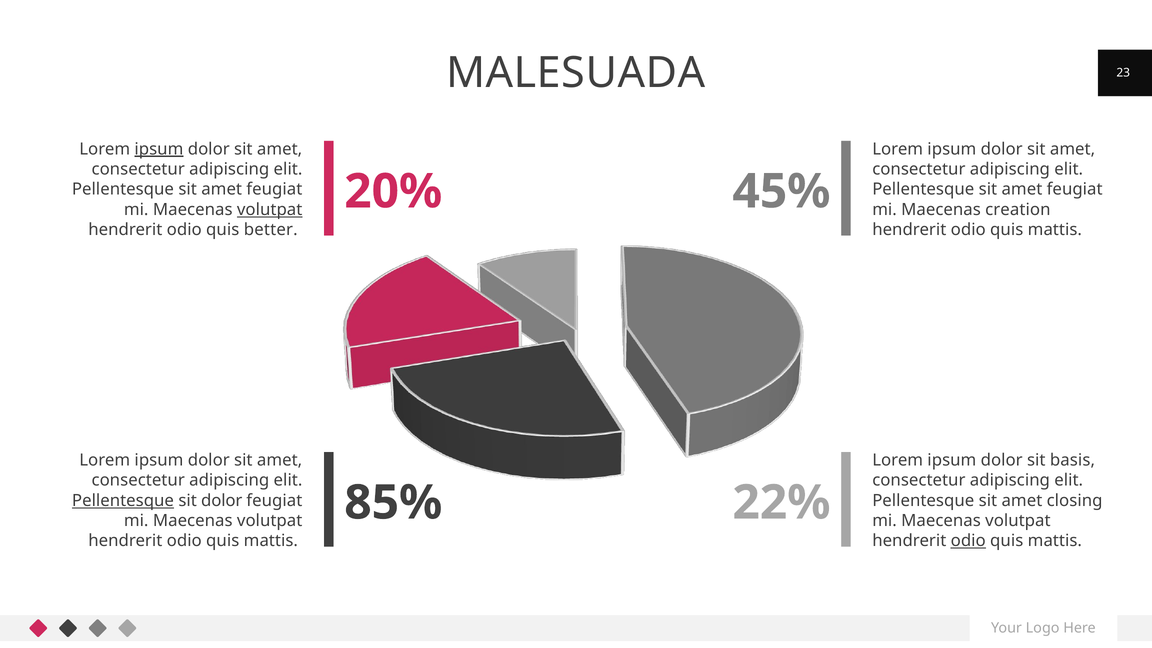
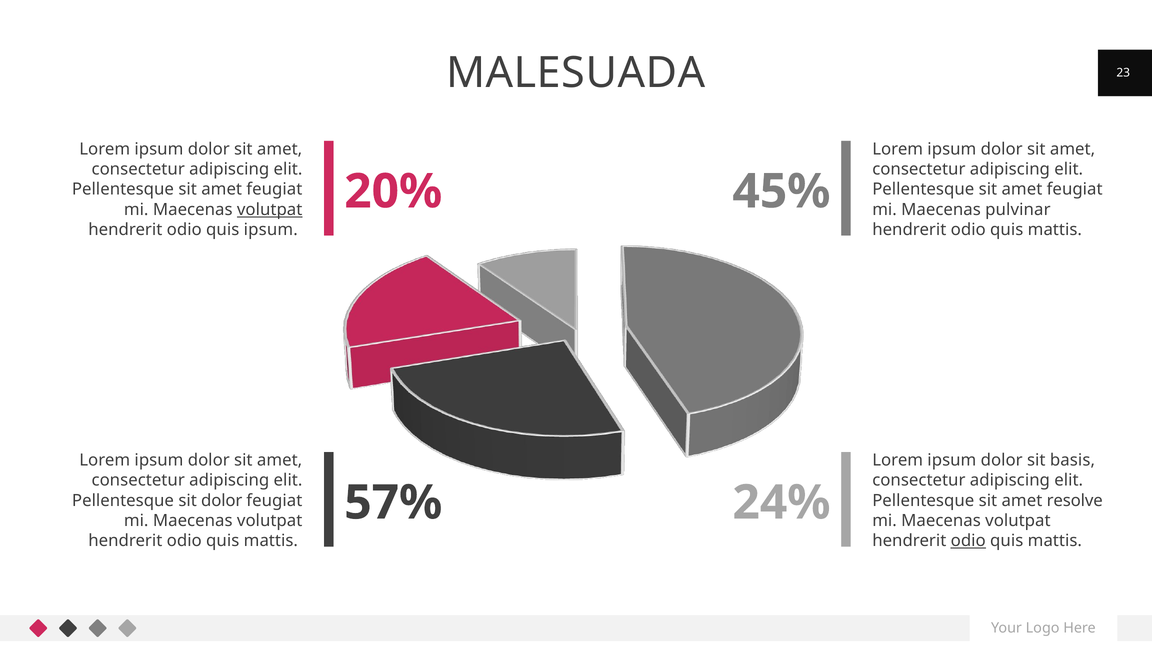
ipsum at (159, 149) underline: present -> none
creation: creation -> pulvinar
quis better: better -> ipsum
85%: 85% -> 57%
22%: 22% -> 24%
Pellentesque at (123, 501) underline: present -> none
closing: closing -> resolve
